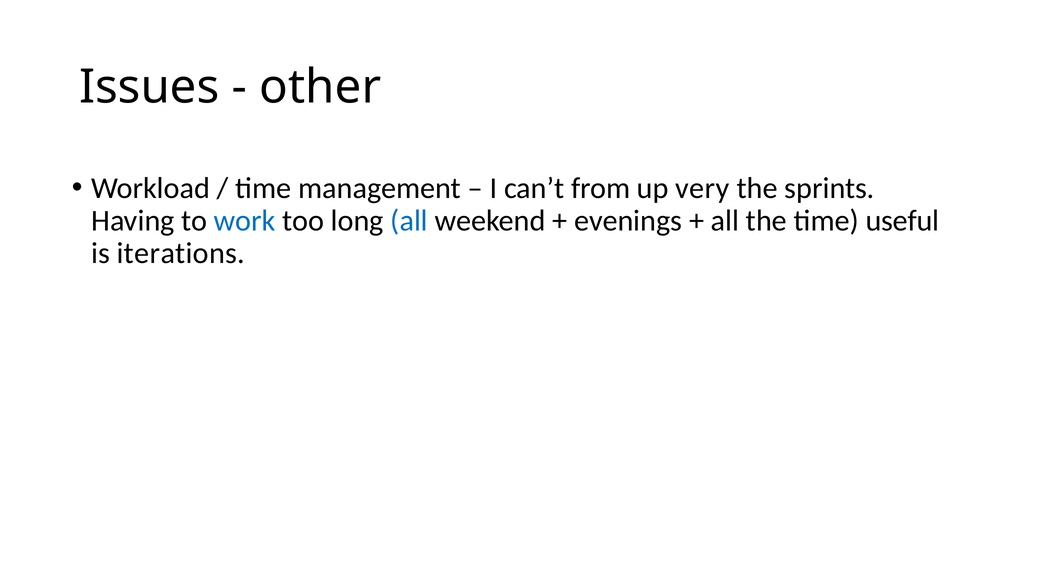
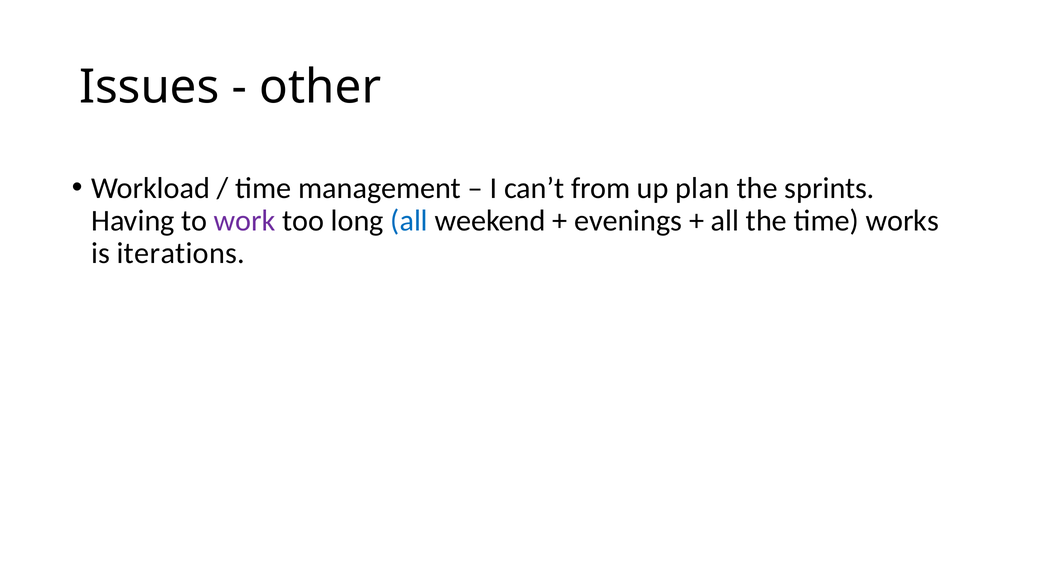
very: very -> plan
work colour: blue -> purple
useful: useful -> works
